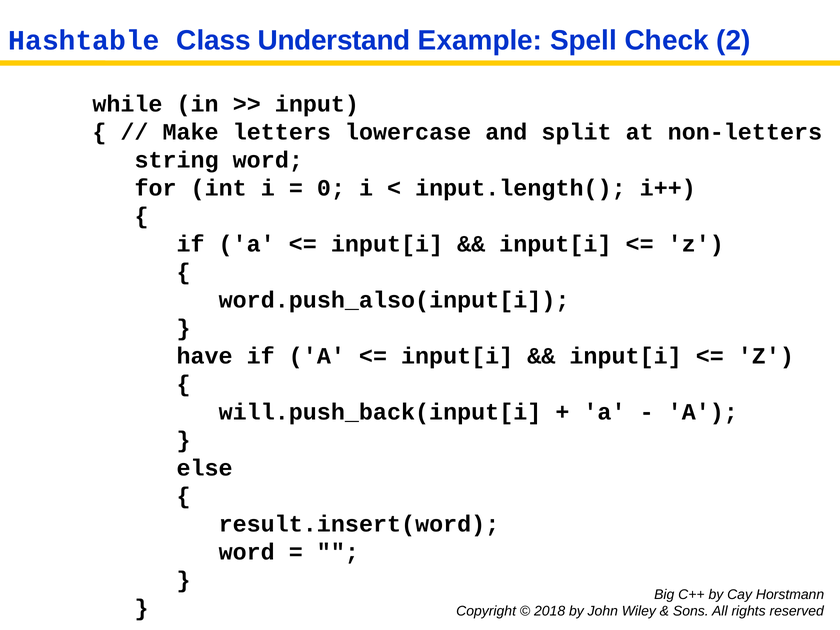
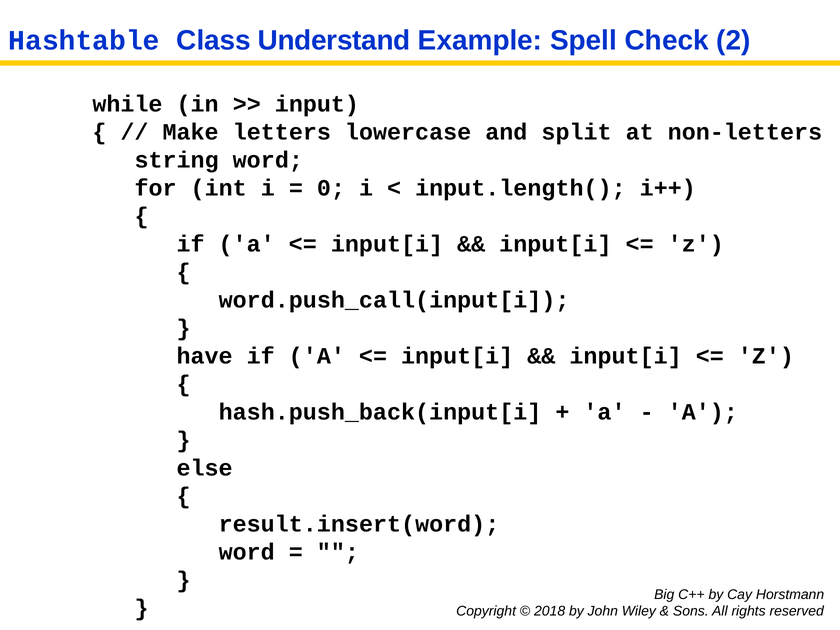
word.push_also(input[i: word.push_also(input[i -> word.push_call(input[i
will.push_back(input[i: will.push_back(input[i -> hash.push_back(input[i
